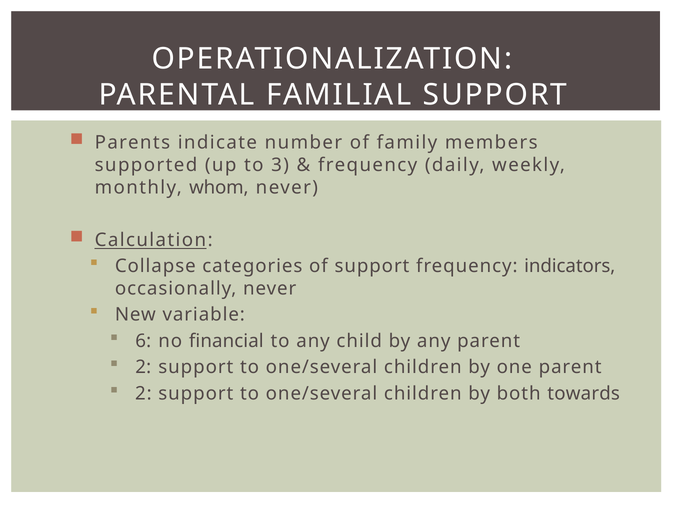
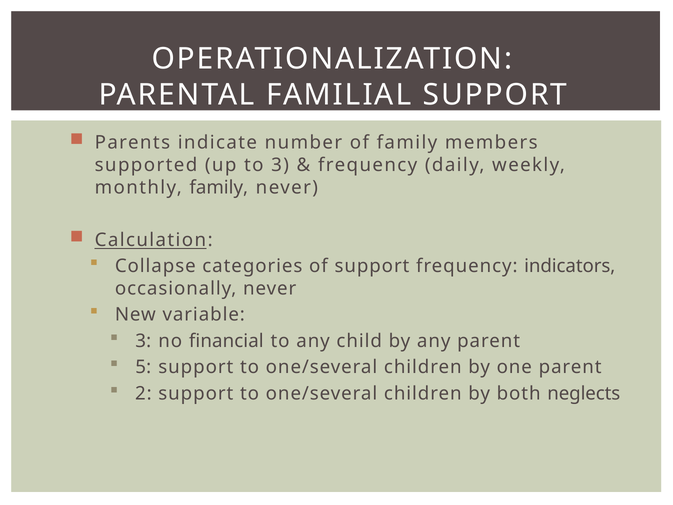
monthly whom: whom -> family
6 at (143, 341): 6 -> 3
2 at (143, 367): 2 -> 5
towards: towards -> neglects
